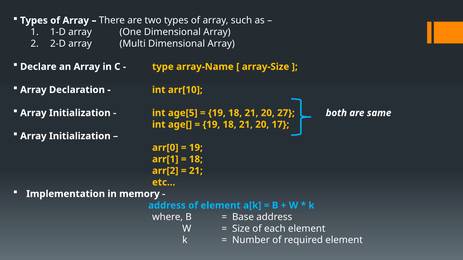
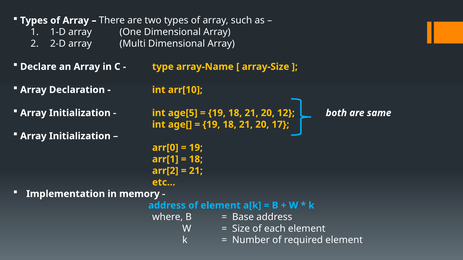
27: 27 -> 12
